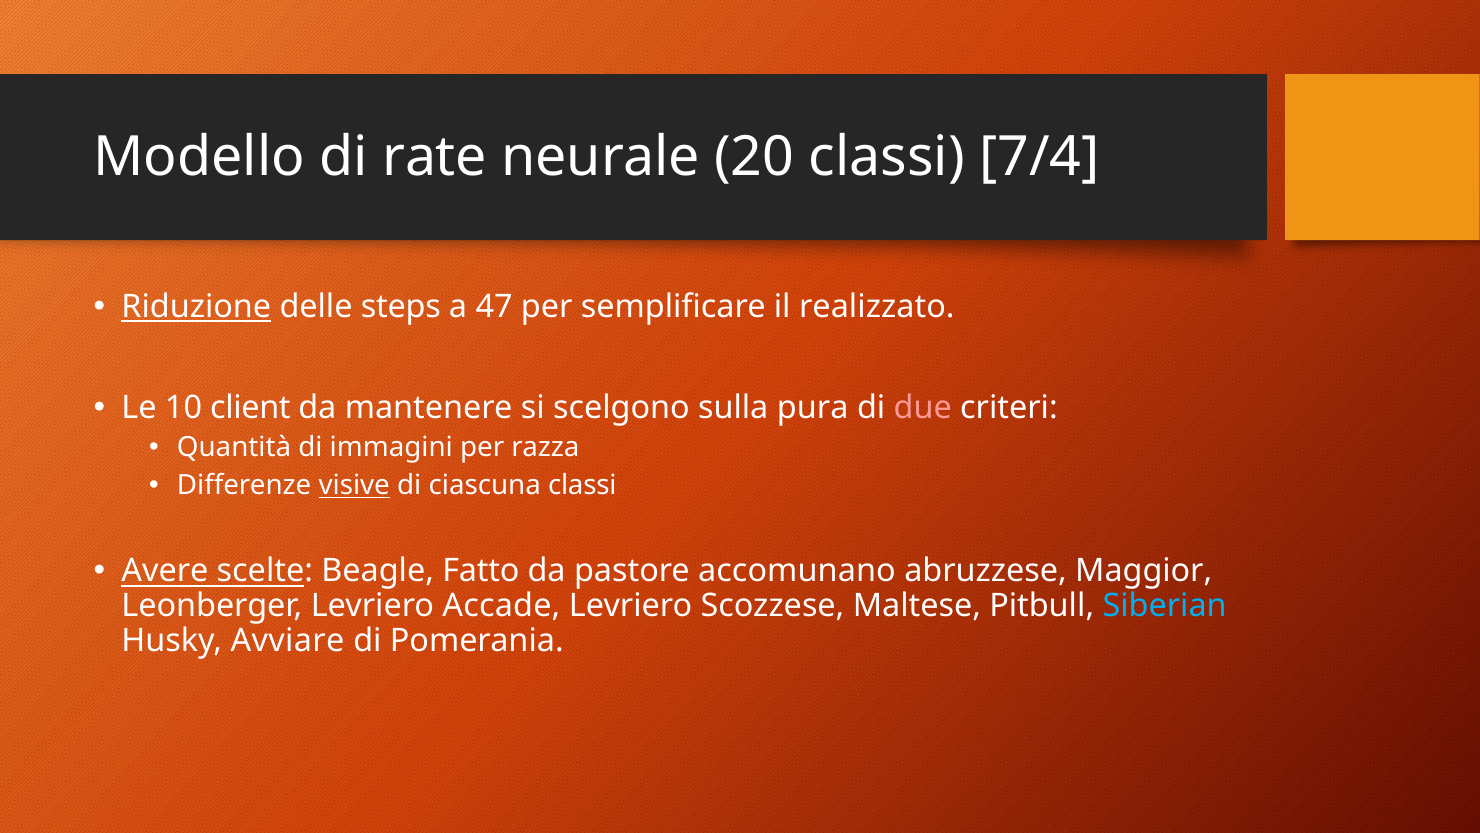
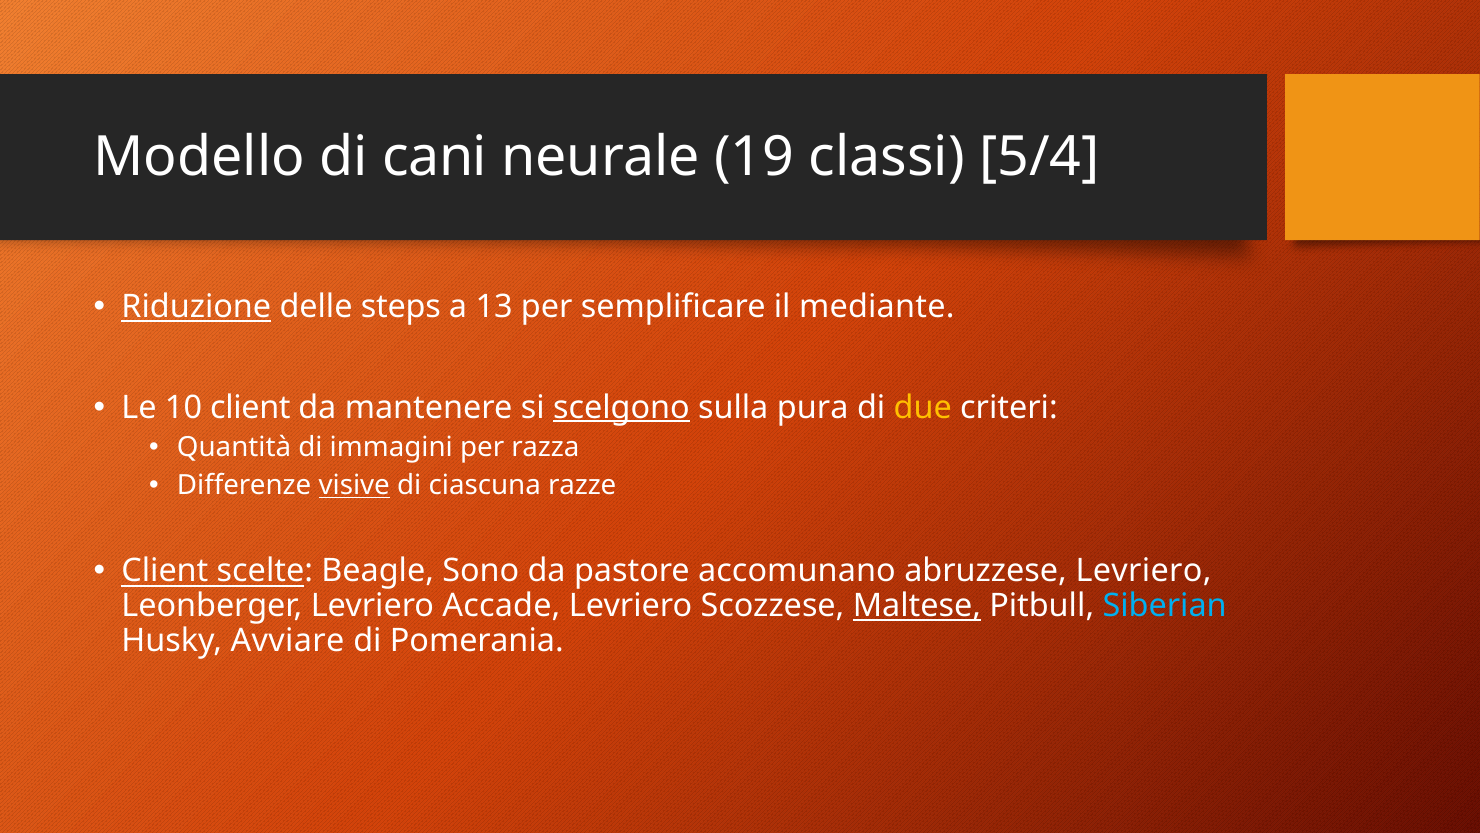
rate: rate -> cani
20: 20 -> 19
7/4: 7/4 -> 5/4
47: 47 -> 13
realizzato: realizzato -> mediante
scelgono underline: none -> present
due colour: pink -> yellow
ciascuna classi: classi -> razze
Avere at (165, 571): Avere -> Client
Fatto: Fatto -> Sono
abruzzese Maggior: Maggior -> Levriero
Maltese underline: none -> present
